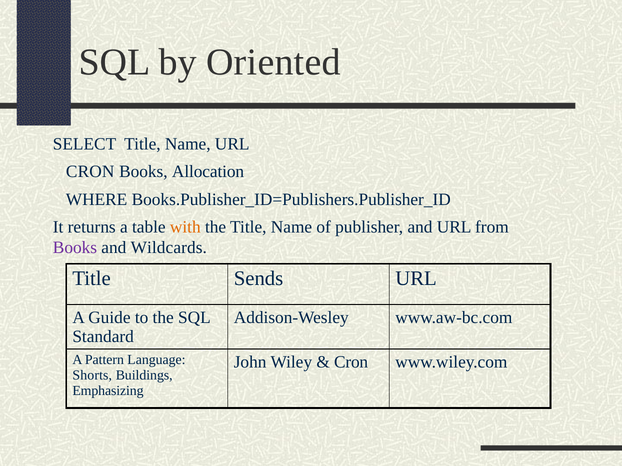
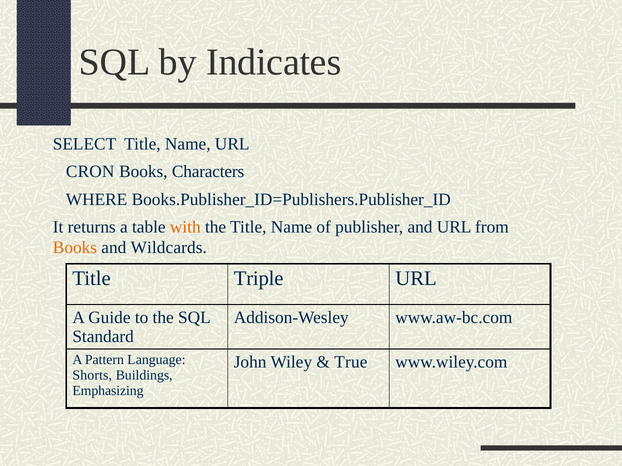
Oriented: Oriented -> Indicates
Allocation: Allocation -> Characters
Books at (75, 248) colour: purple -> orange
Sends: Sends -> Triple
Cron at (351, 362): Cron -> True
